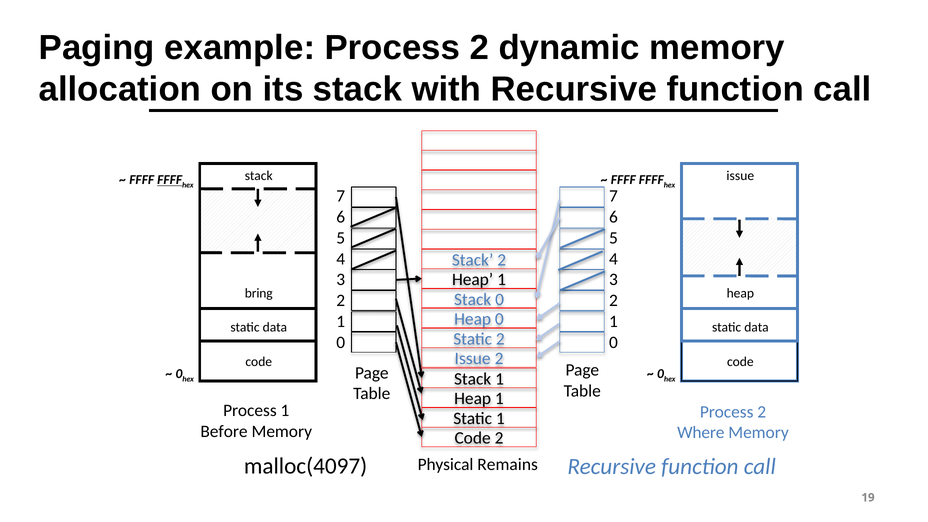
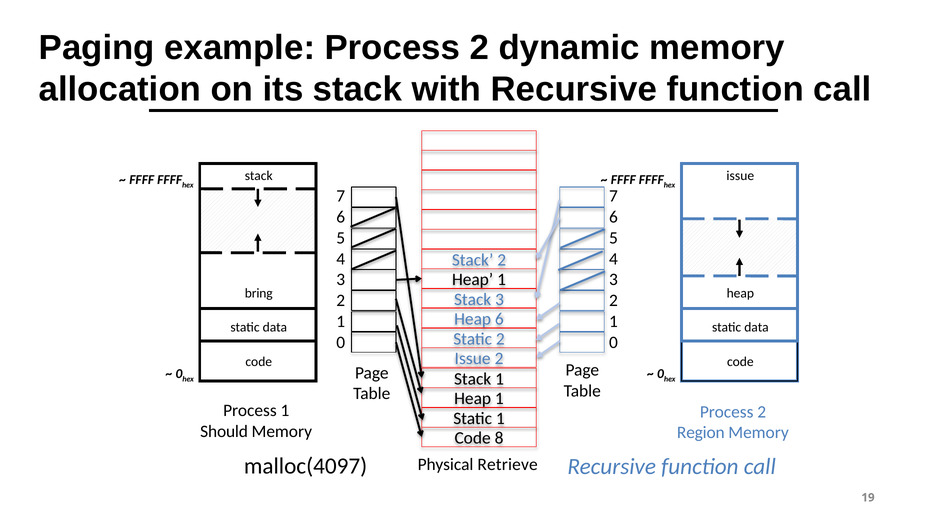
FFFF at (170, 180) underline: present -> none
Stack 0: 0 -> 3
Heap 0: 0 -> 6
Before: Before -> Should
Where: Where -> Region
Code 2: 2 -> 8
Remains: Remains -> Retrieve
